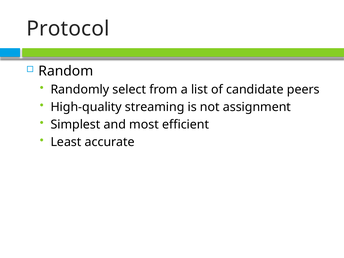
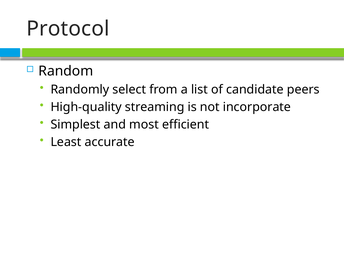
assignment: assignment -> incorporate
